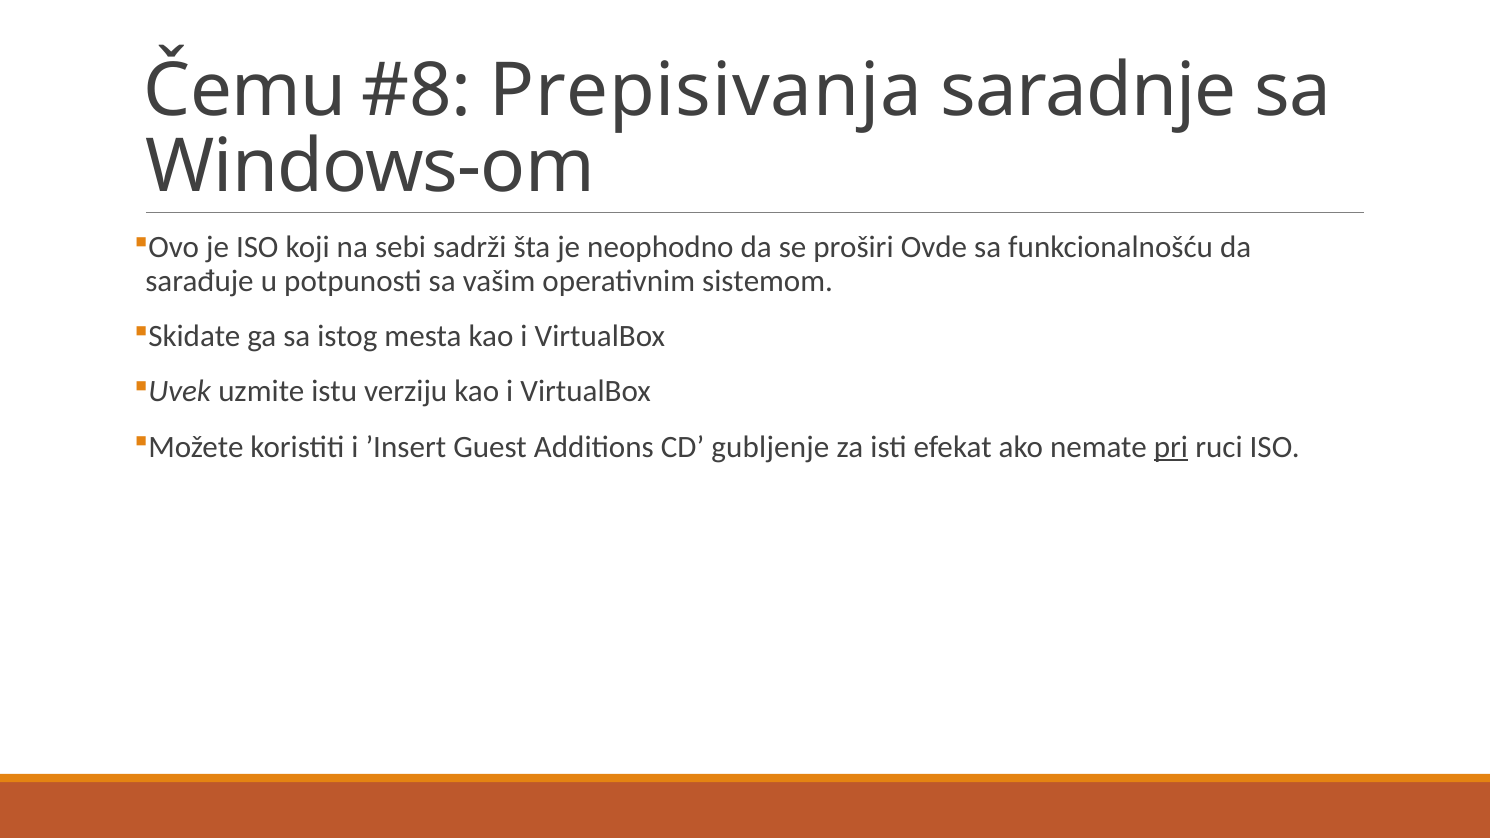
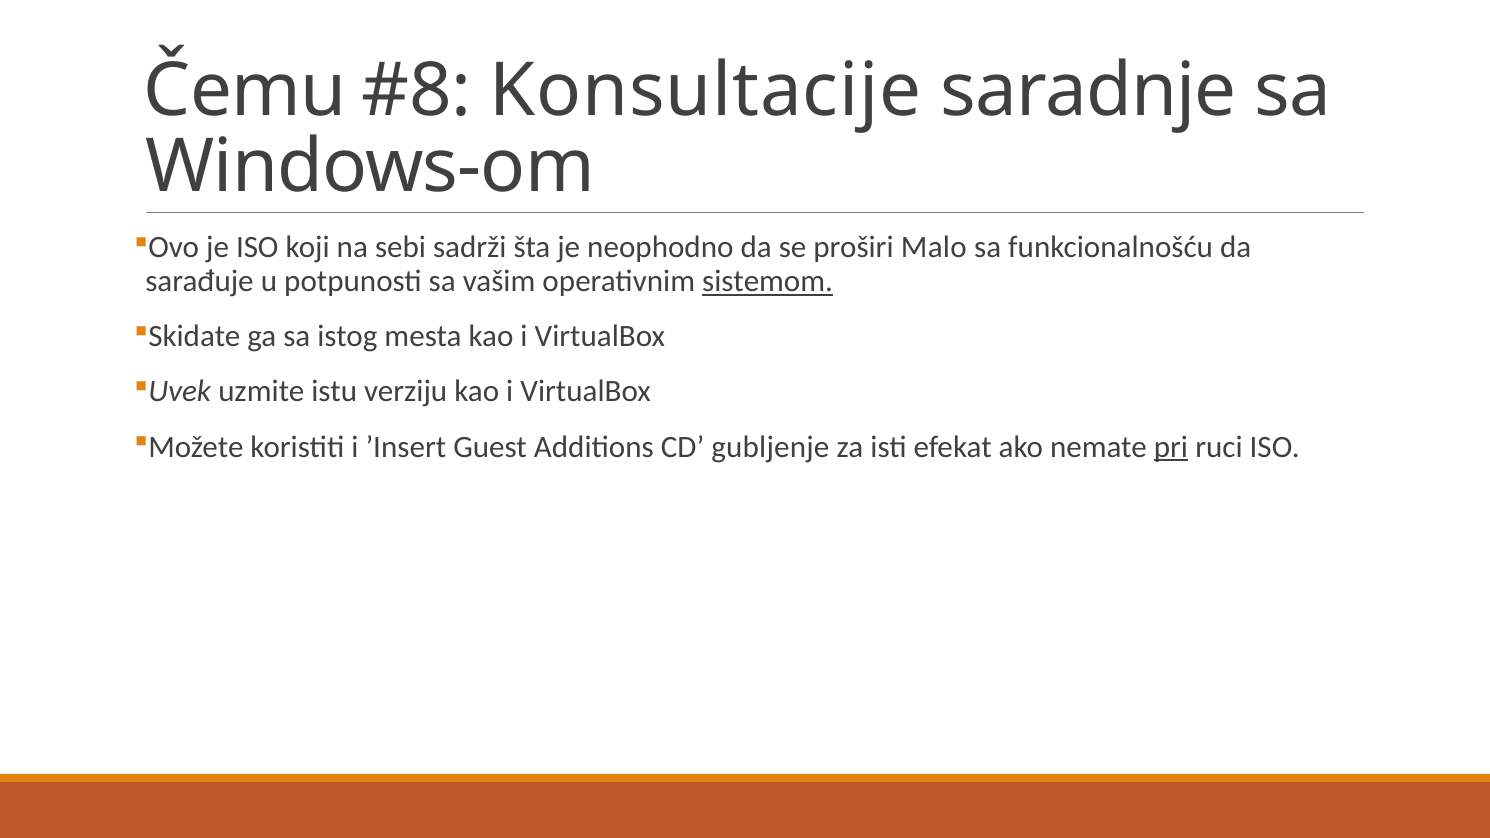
Prepisivanja: Prepisivanja -> Konsultacije
Ovde: Ovde -> Malo
sistemom underline: none -> present
